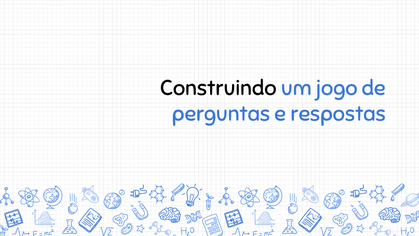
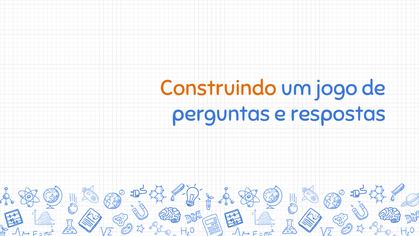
Construindo colour: black -> orange
